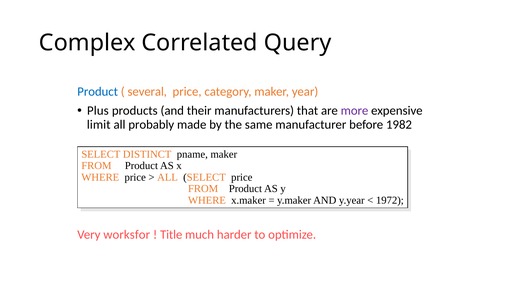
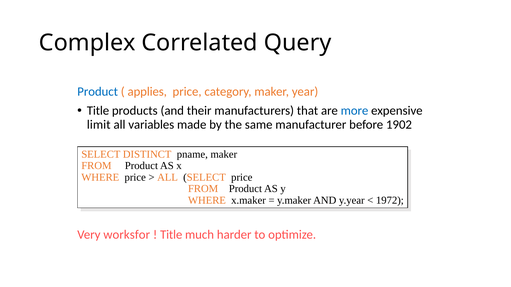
several: several -> applies
Plus at (98, 111): Plus -> Title
more colour: purple -> blue
probably: probably -> variables
1982: 1982 -> 1902
